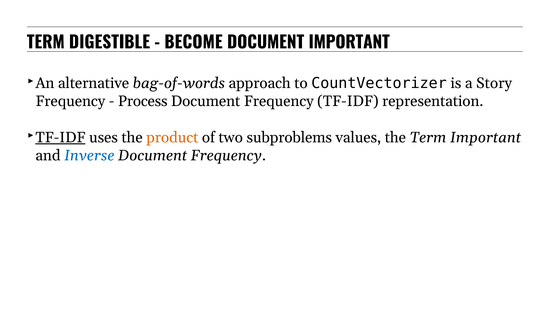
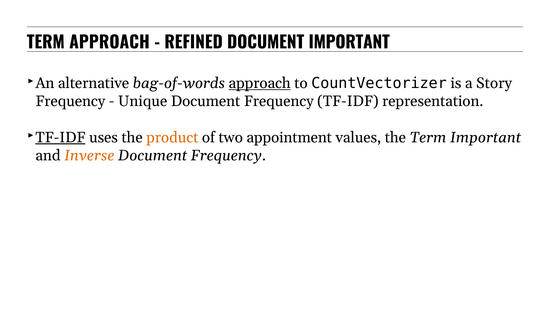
TERM DIGESTIBLE: DIGESTIBLE -> APPROACH
BECOME: BECOME -> REFINED
approach at (260, 83) underline: none -> present
Process: Process -> Unique
subproblems: subproblems -> appointment
Inverse colour: blue -> orange
